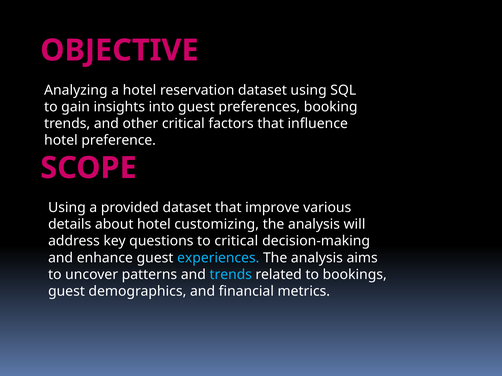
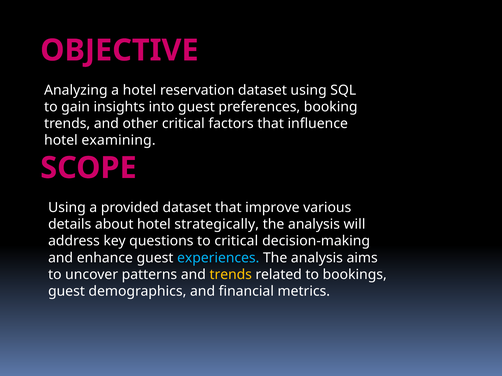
preference: preference -> examining
customizing: customizing -> strategically
trends at (231, 275) colour: light blue -> yellow
